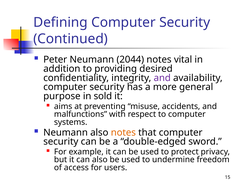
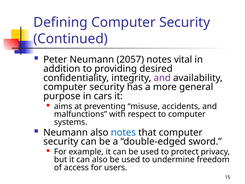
2044: 2044 -> 2057
sold: sold -> cars
notes at (123, 132) colour: orange -> blue
